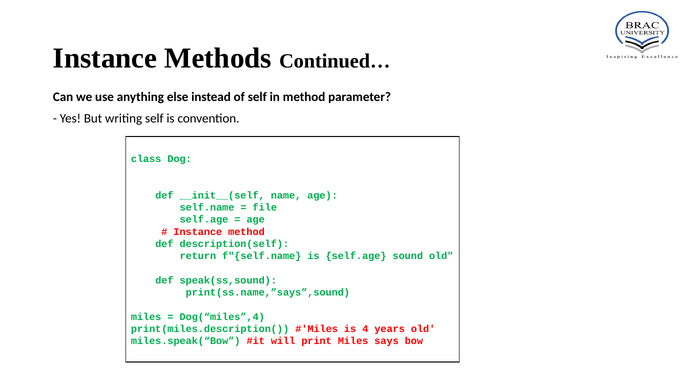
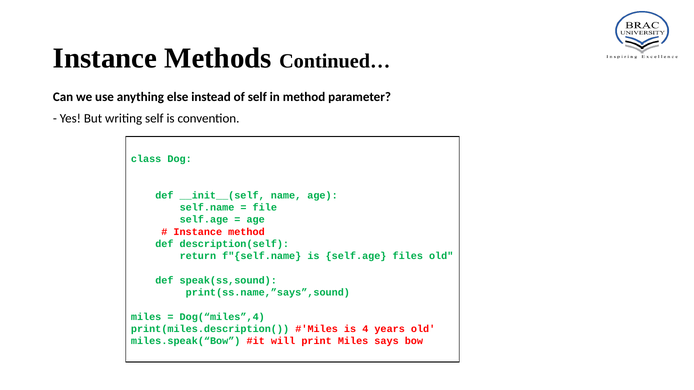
sound: sound -> files
